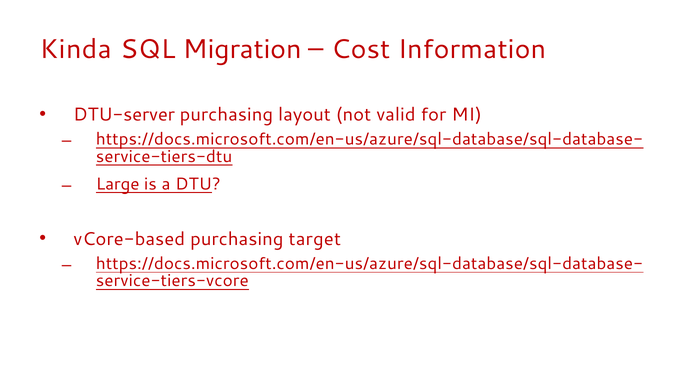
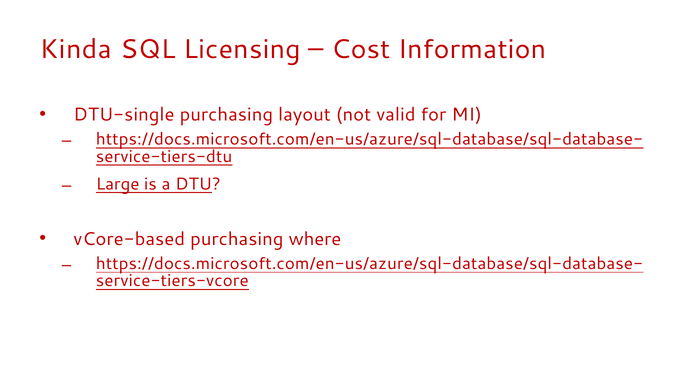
Migration: Migration -> Licensing
DTU-server: DTU-server -> DTU-single
target: target -> where
